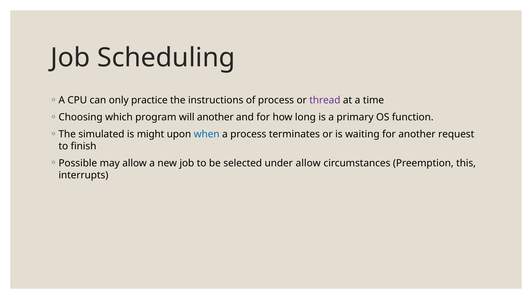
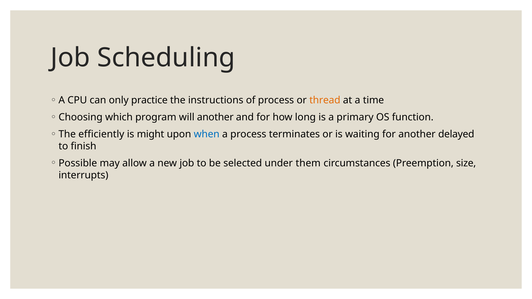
thread colour: purple -> orange
simulated: simulated -> efficiently
request: request -> delayed
under allow: allow -> them
this: this -> size
